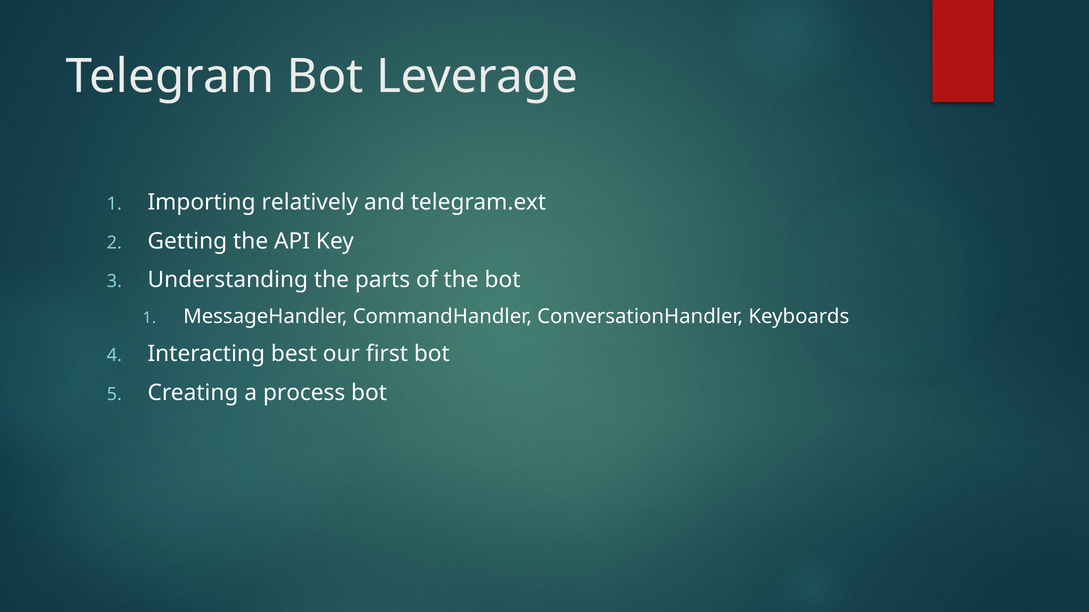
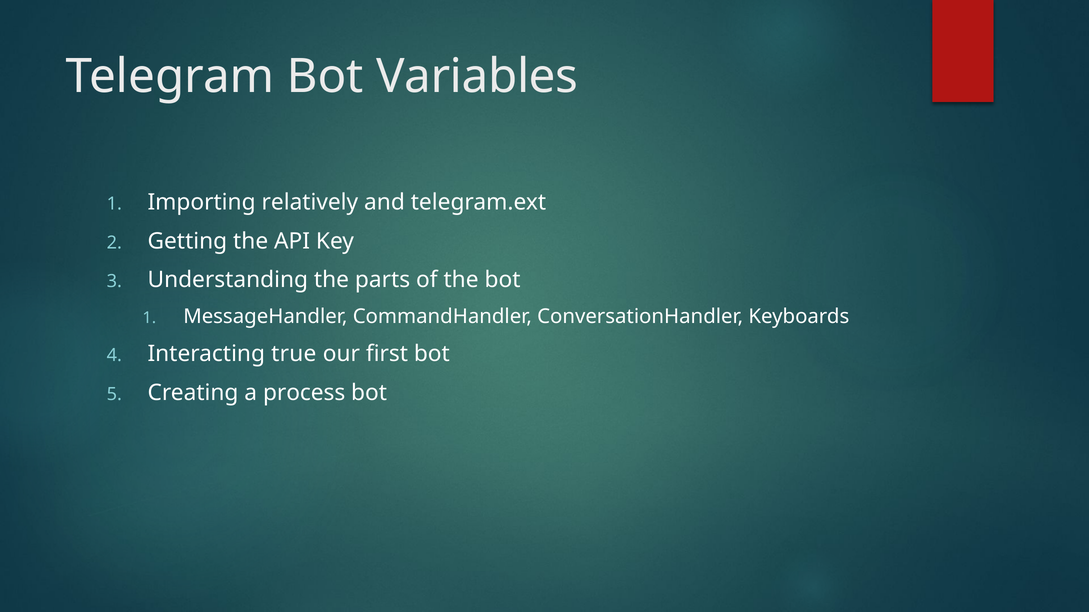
Leverage: Leverage -> Variables
best: best -> true
